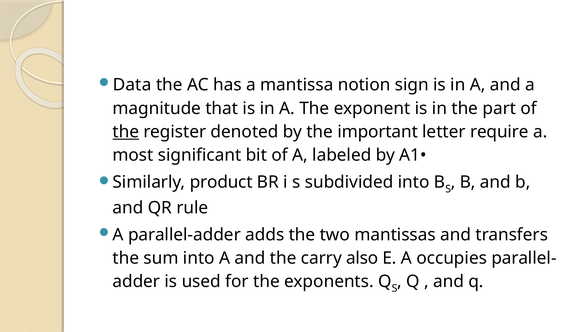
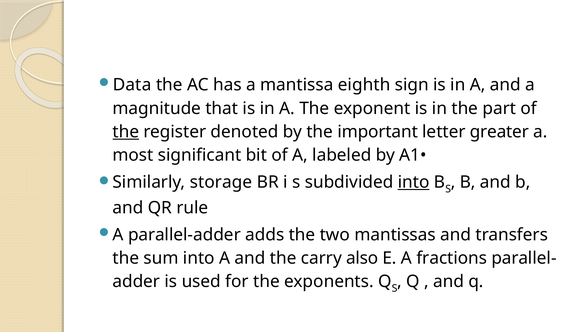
notion: notion -> eighth
require: require -> greater
product: product -> storage
into at (414, 182) underline: none -> present
occupies: occupies -> fractions
